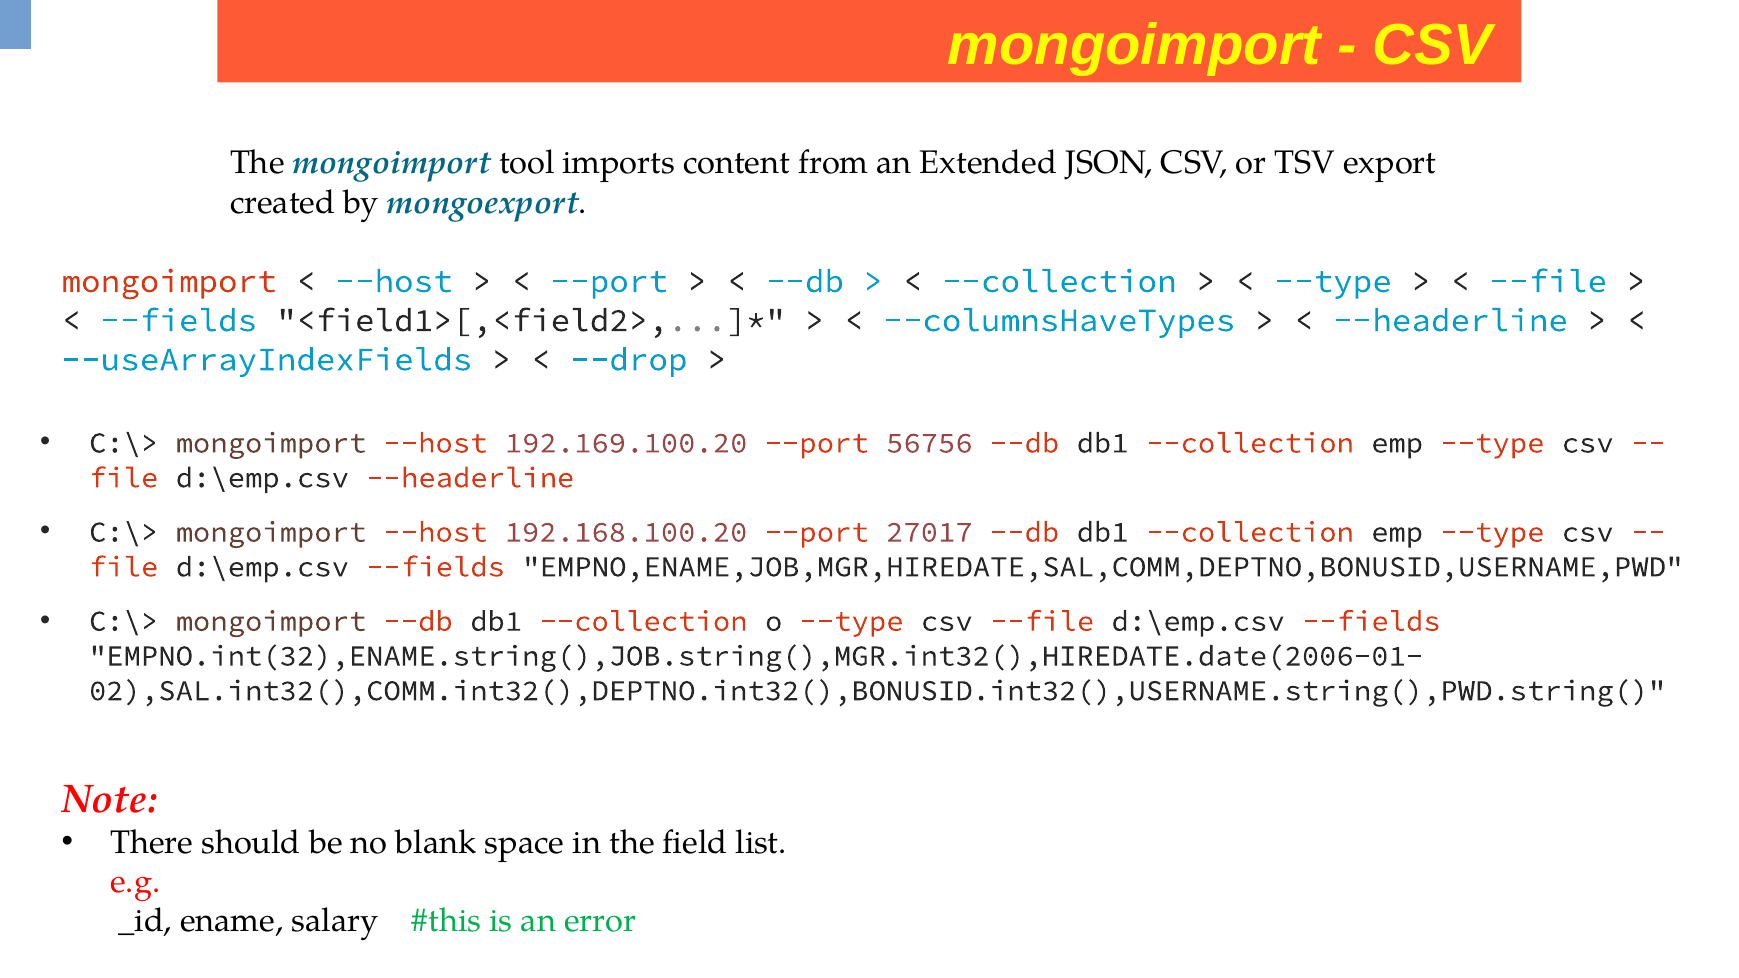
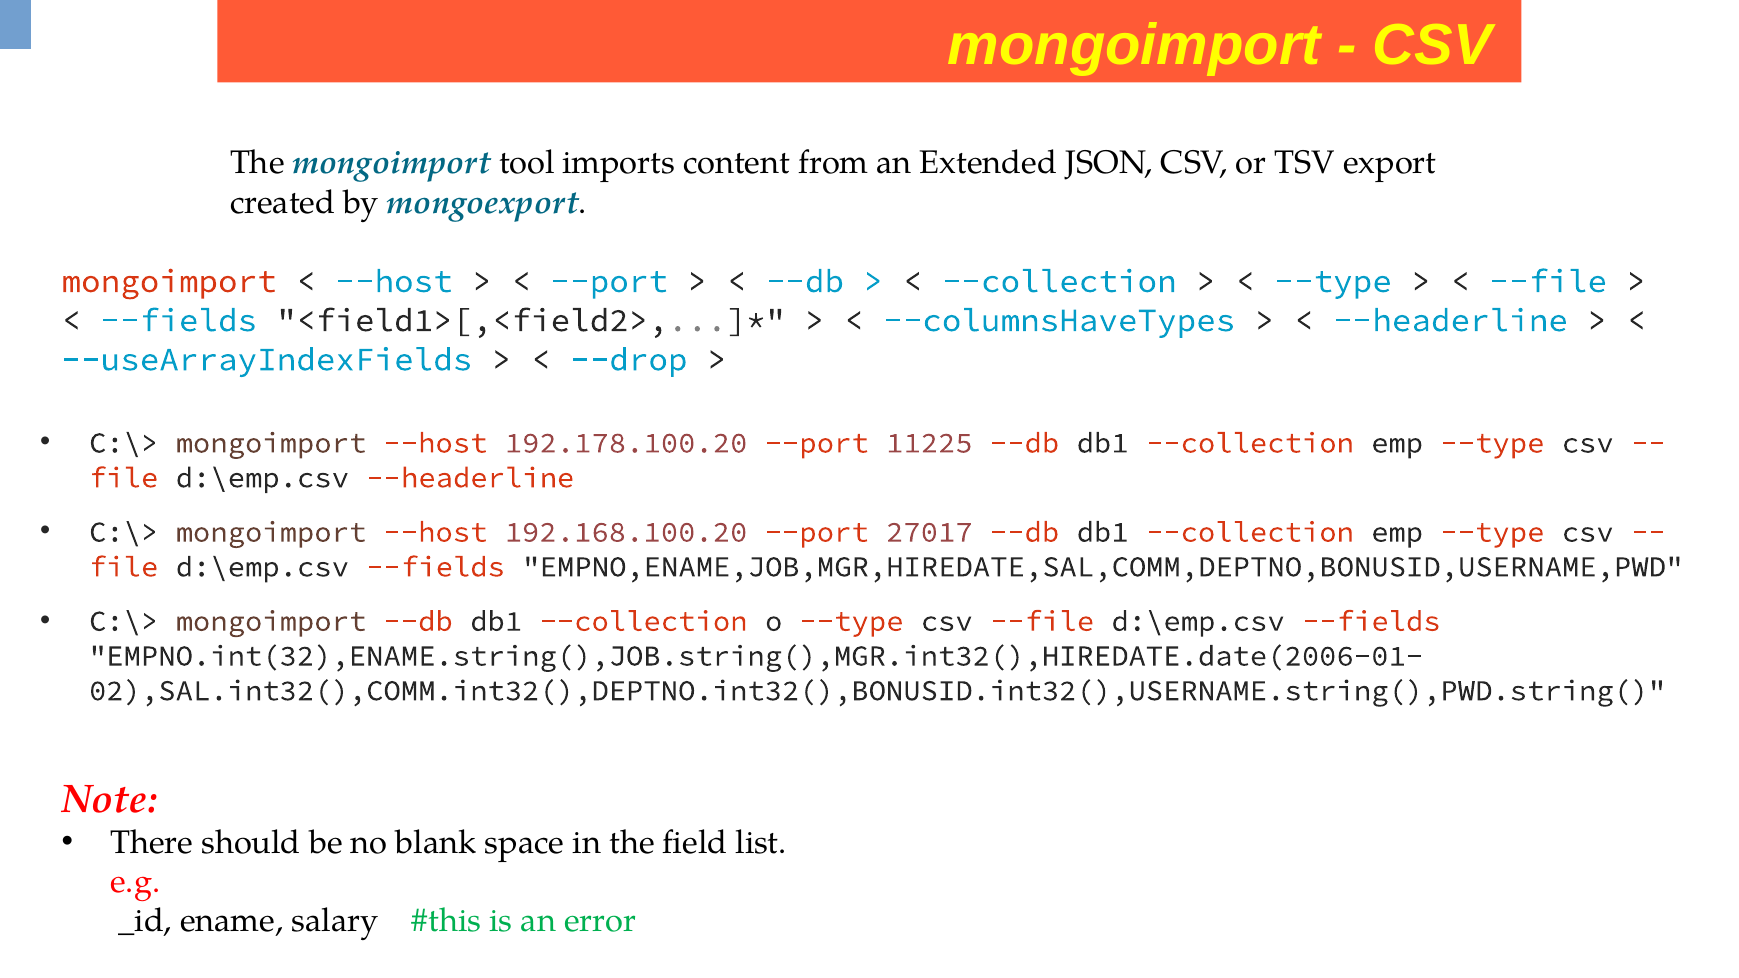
192.169.100.20: 192.169.100.20 -> 192.178.100.20
56756: 56756 -> 11225
